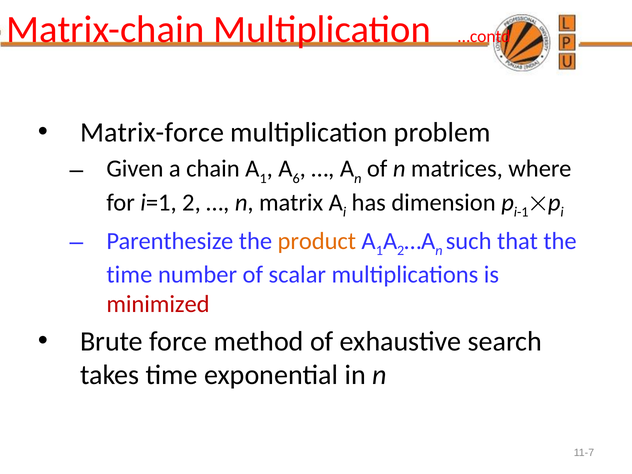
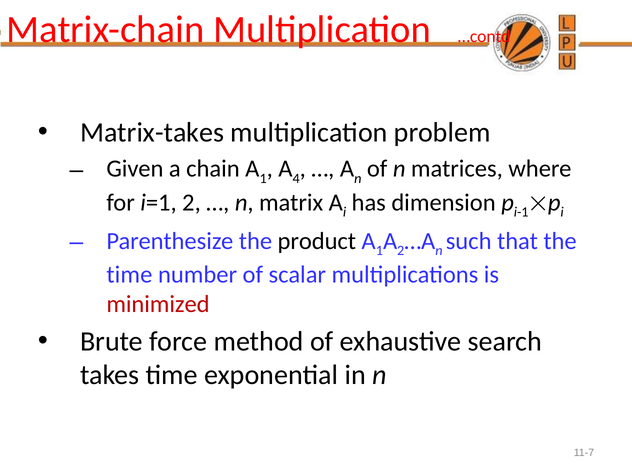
Matrix-force: Matrix-force -> Matrix-takes
6: 6 -> 4
product colour: orange -> black
